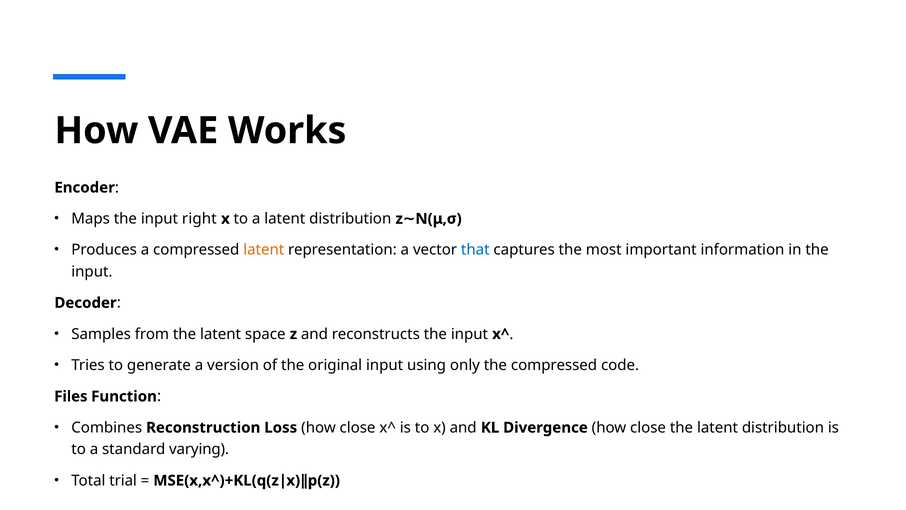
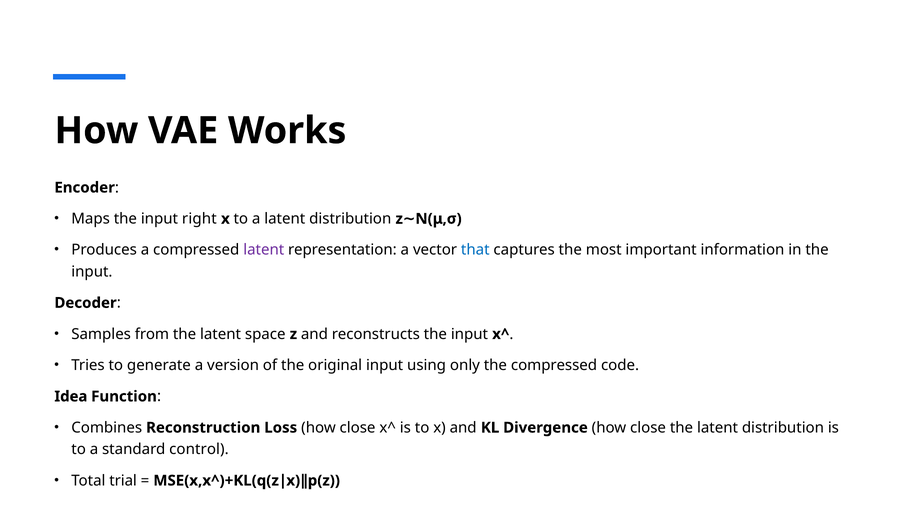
latent at (264, 250) colour: orange -> purple
Files: Files -> Idea
varying: varying -> control
